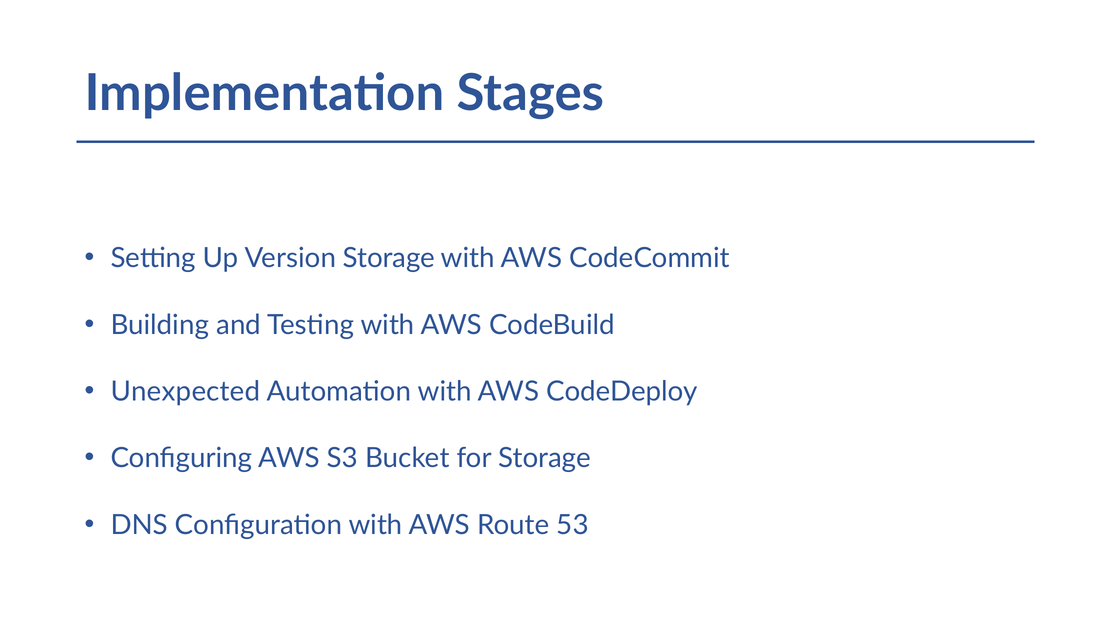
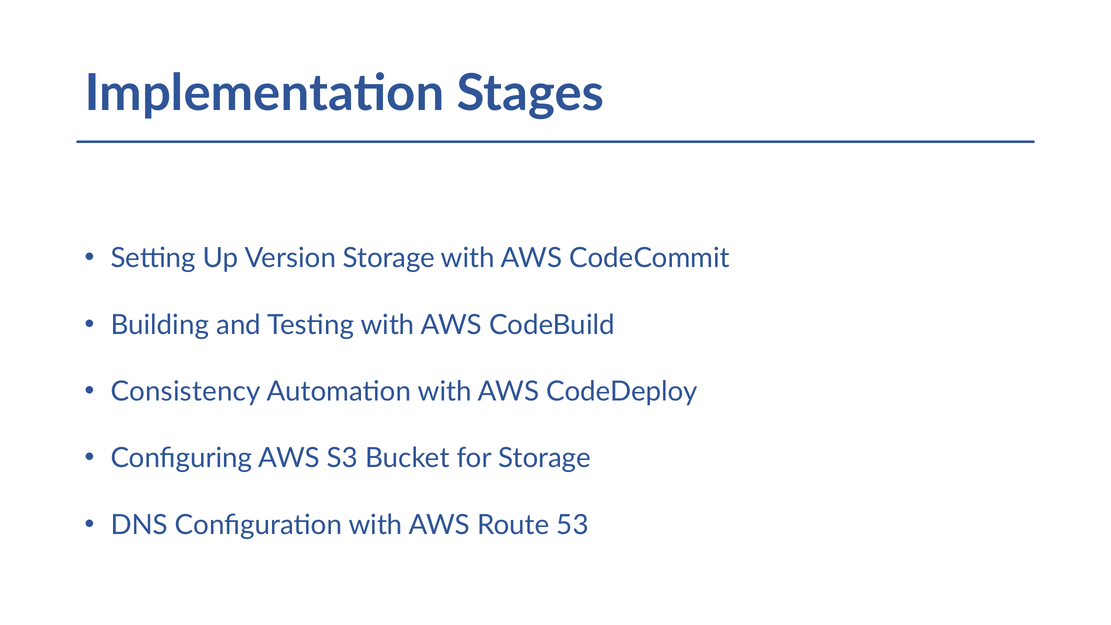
Unexpected: Unexpected -> Consistency
